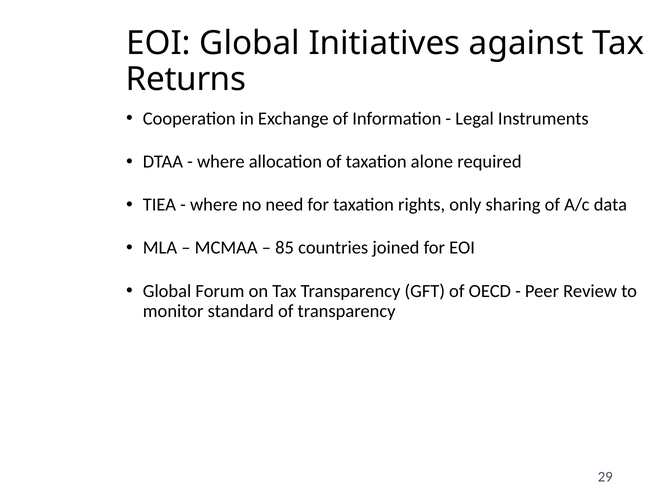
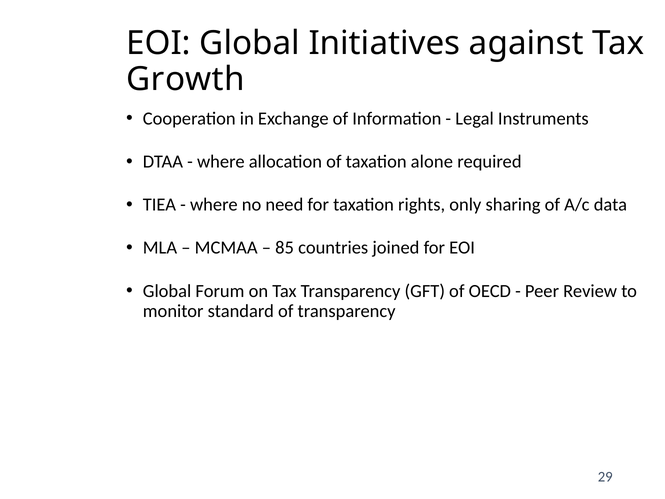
Returns: Returns -> Growth
